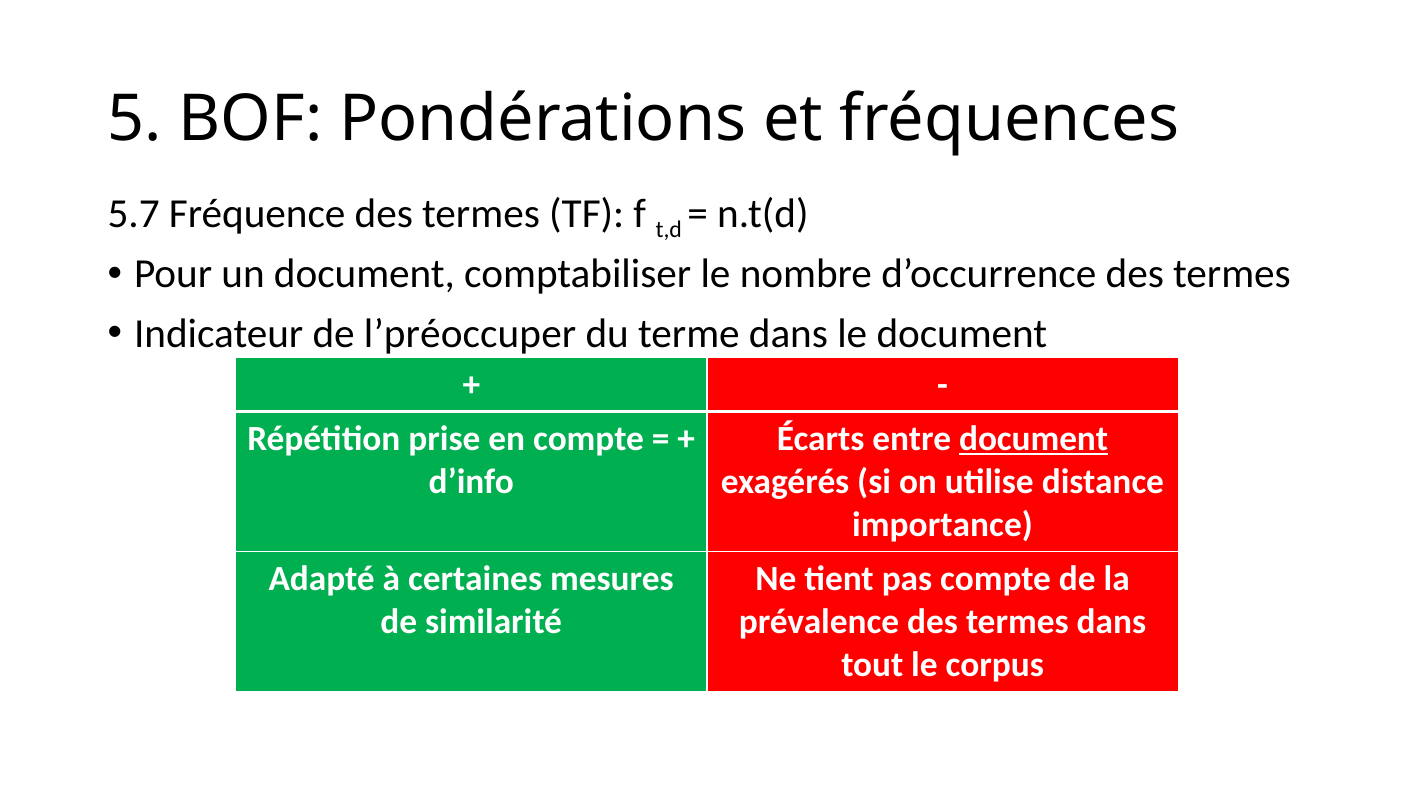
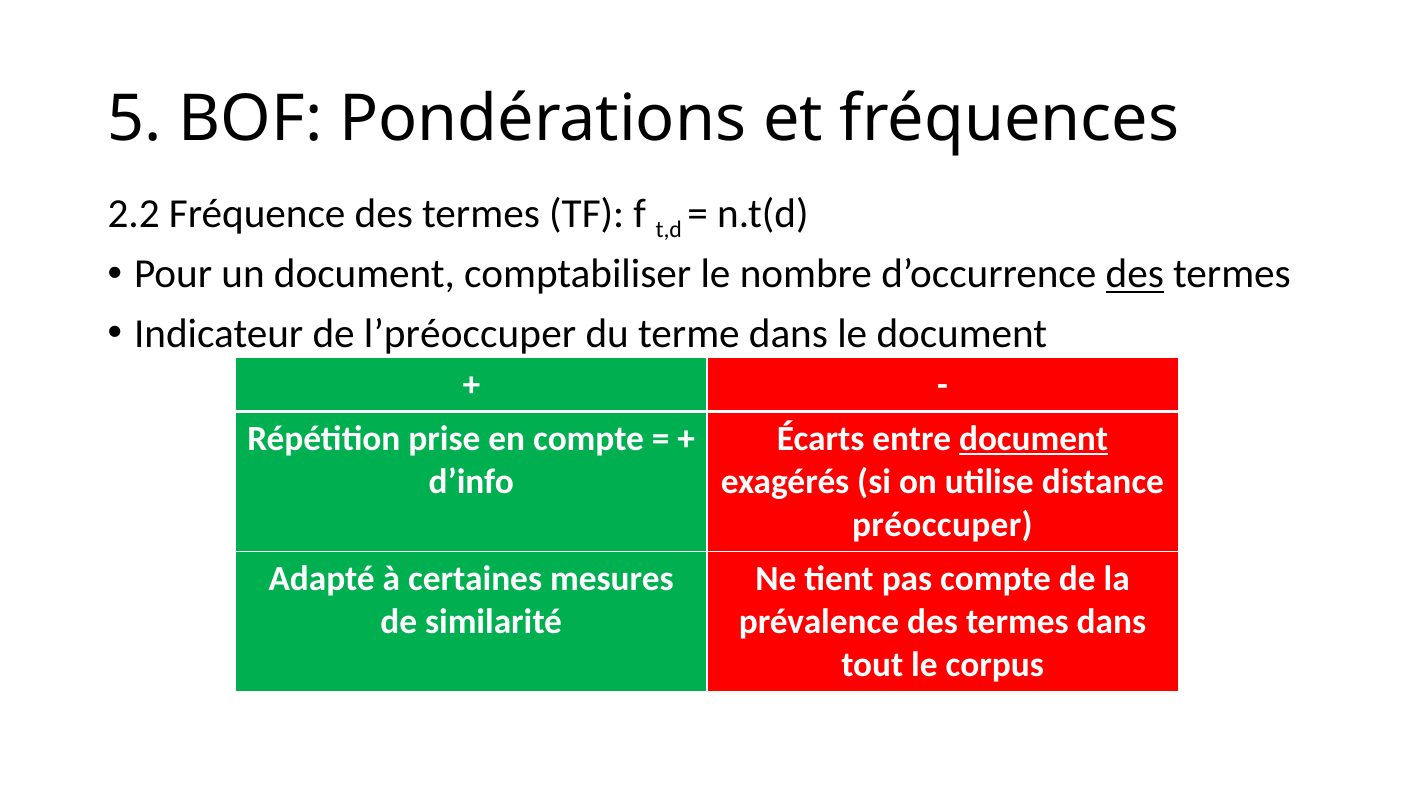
5.7: 5.7 -> 2.2
des at (1135, 274) underline: none -> present
importance: importance -> préoccuper
